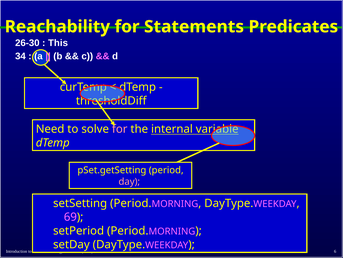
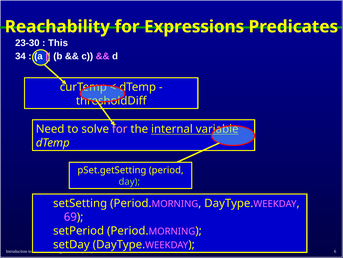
Statements: Statements -> Expressions
26-30: 26-30 -> 23-30
day colour: pink -> light green
